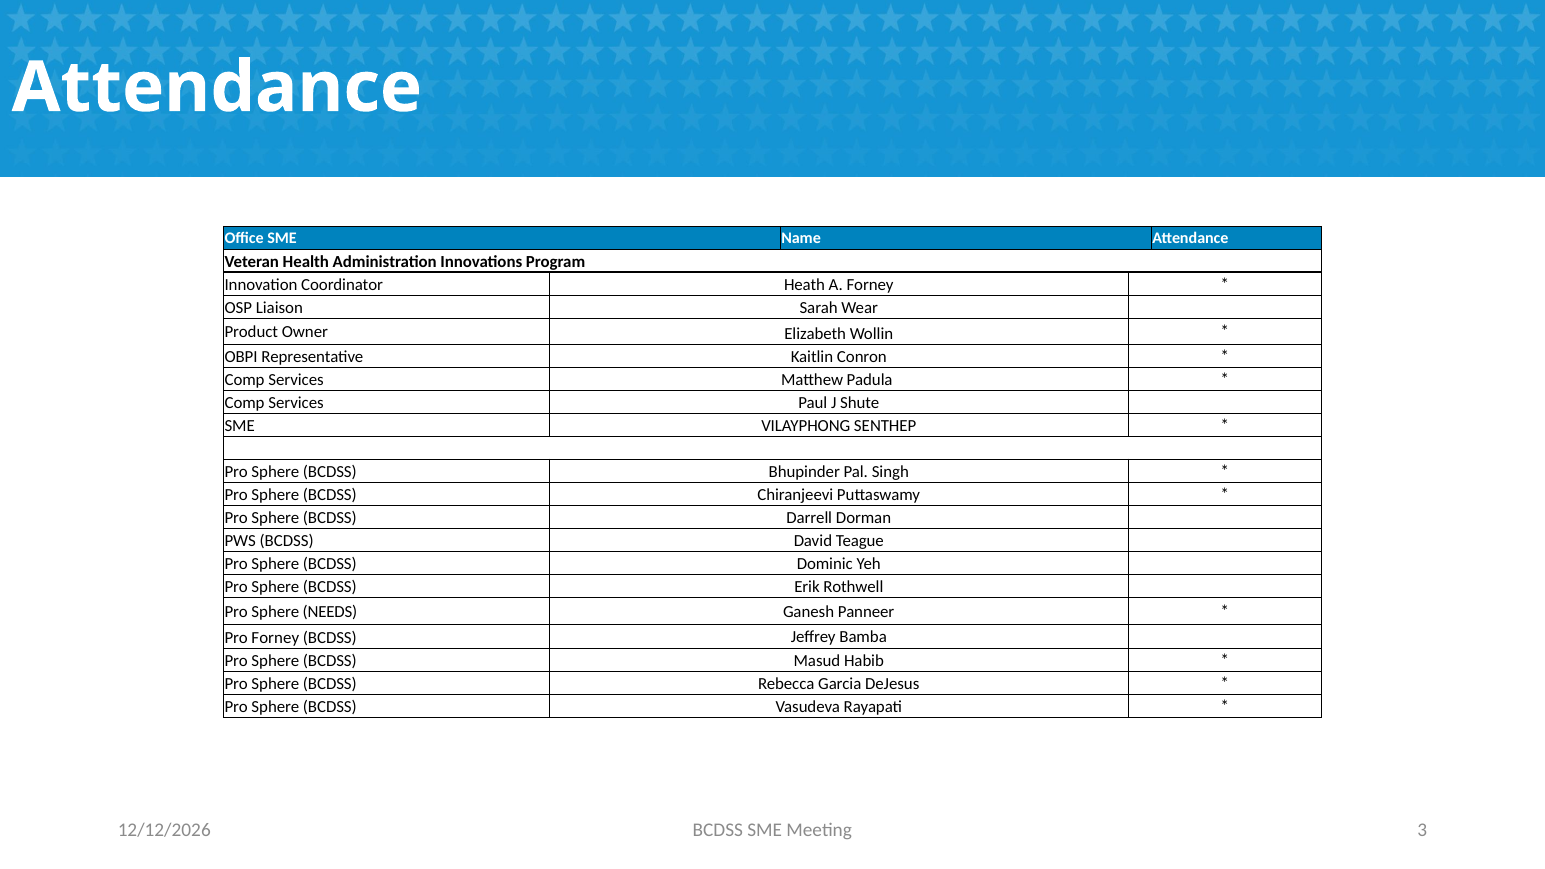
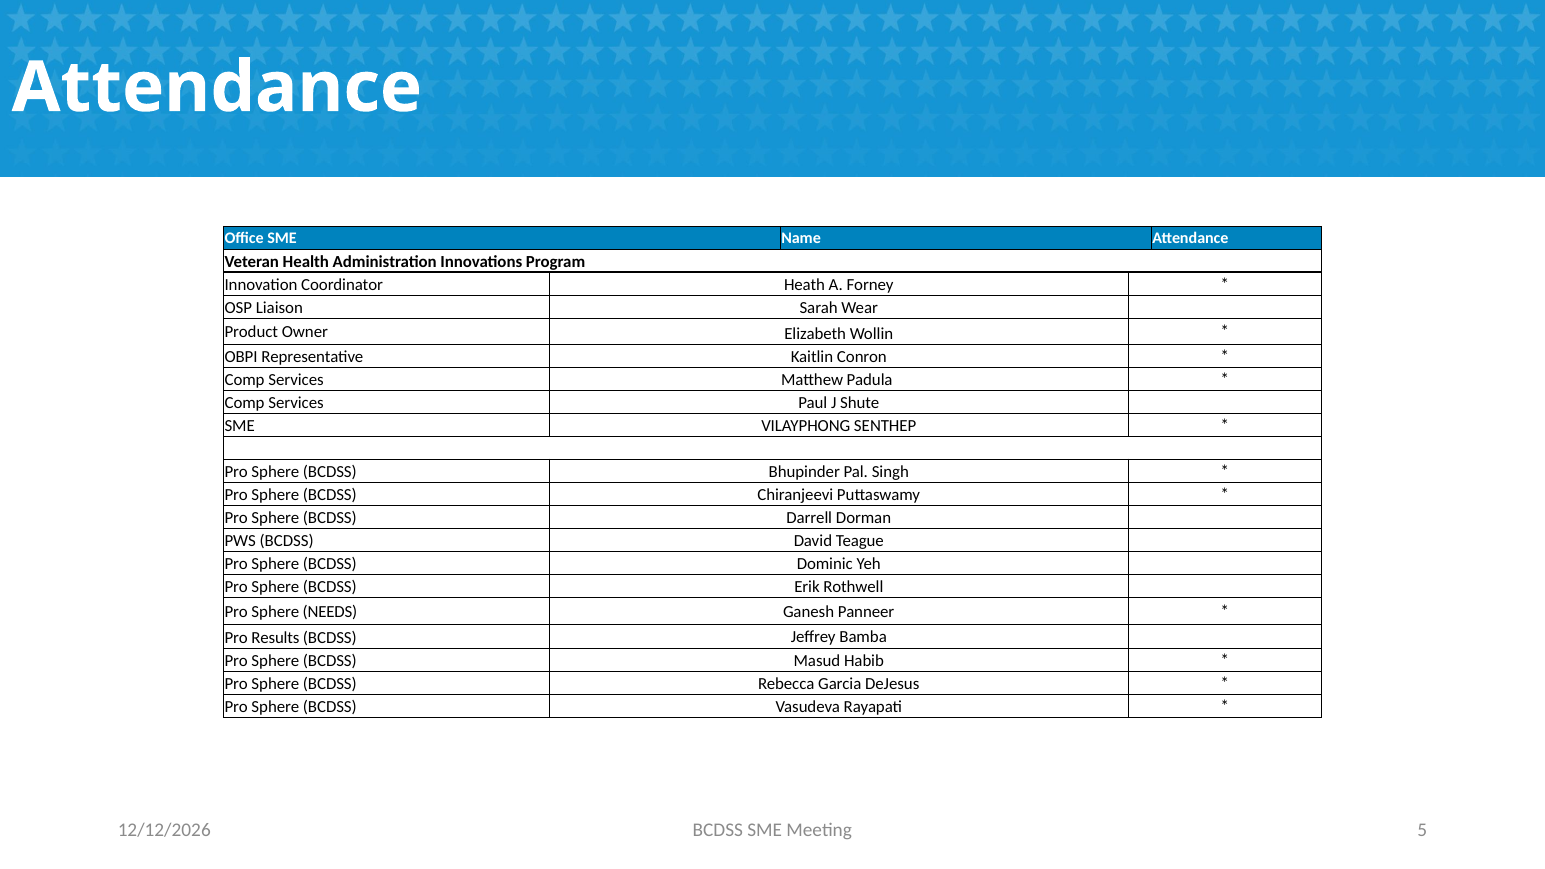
Pro Forney: Forney -> Results
3: 3 -> 5
